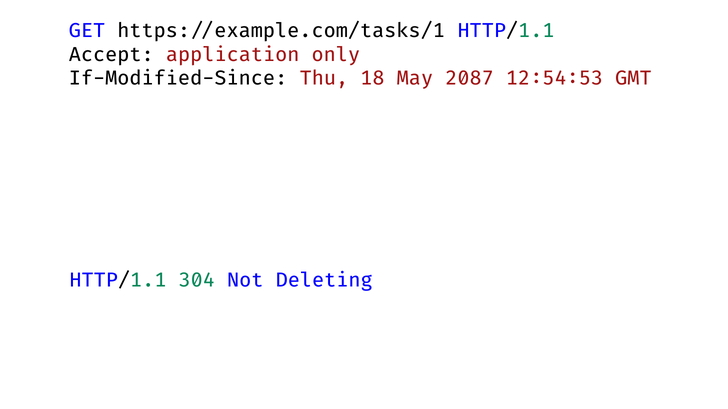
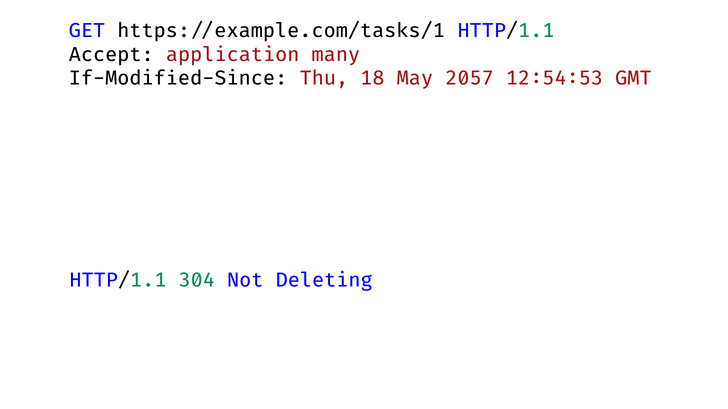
application/only: application/only -> application/many
2087: 2087 -> 2057
